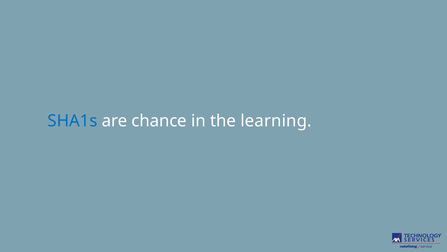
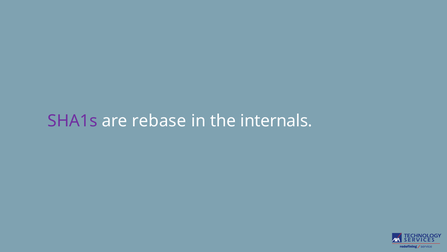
SHA1s colour: blue -> purple
chance: chance -> rebase
learning: learning -> internals
